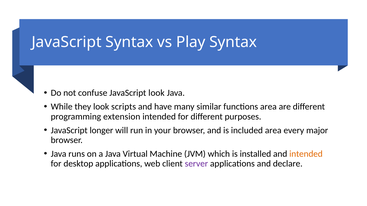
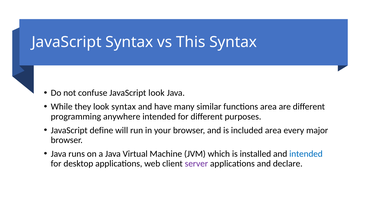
Play: Play -> This
look scripts: scripts -> syntax
extension: extension -> anywhere
longer: longer -> define
intended at (306, 154) colour: orange -> blue
